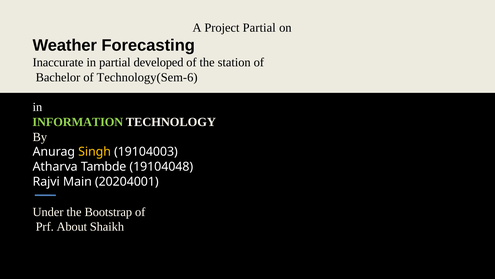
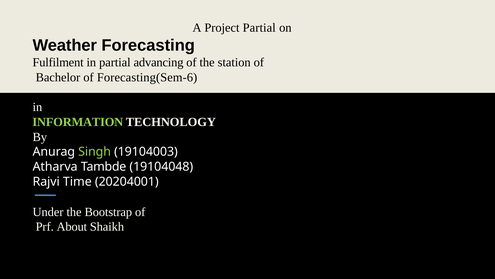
Inaccurate: Inaccurate -> Fulfilment
developed: developed -> advancing
Technology(Sem-6: Technology(Sem-6 -> Forecasting(Sem-6
Singh colour: yellow -> light green
Main: Main -> Time
